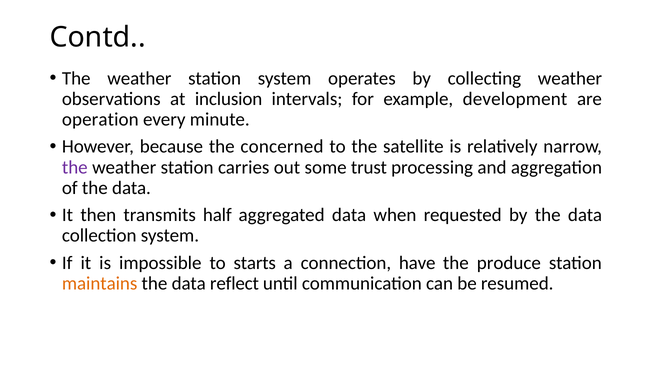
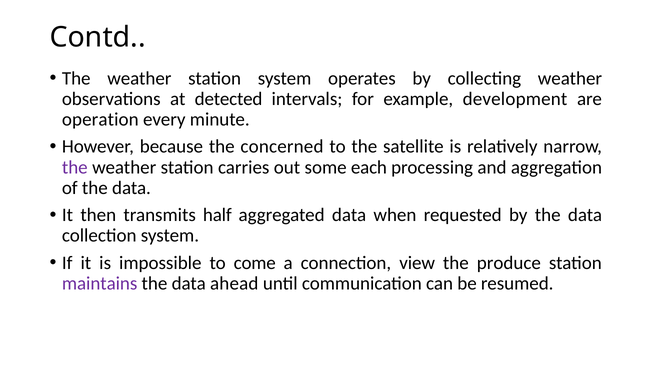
inclusion: inclusion -> detected
trust: trust -> each
starts: starts -> come
have: have -> view
maintains colour: orange -> purple
reflect: reflect -> ahead
